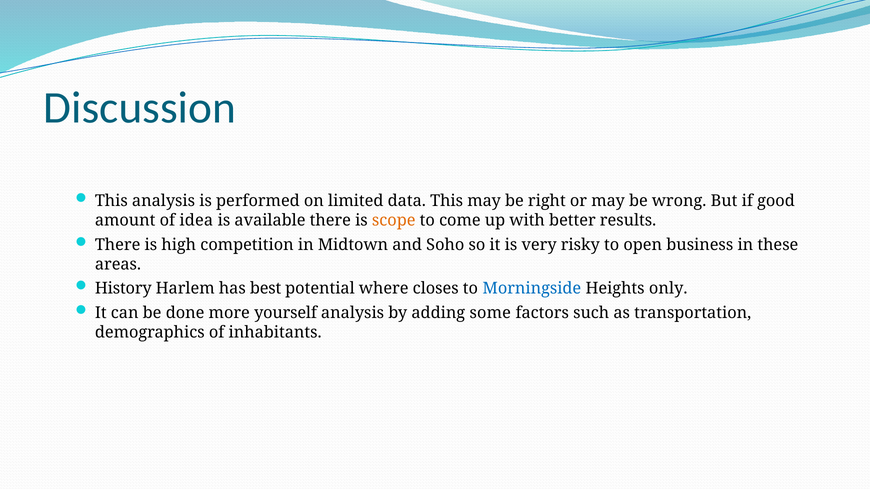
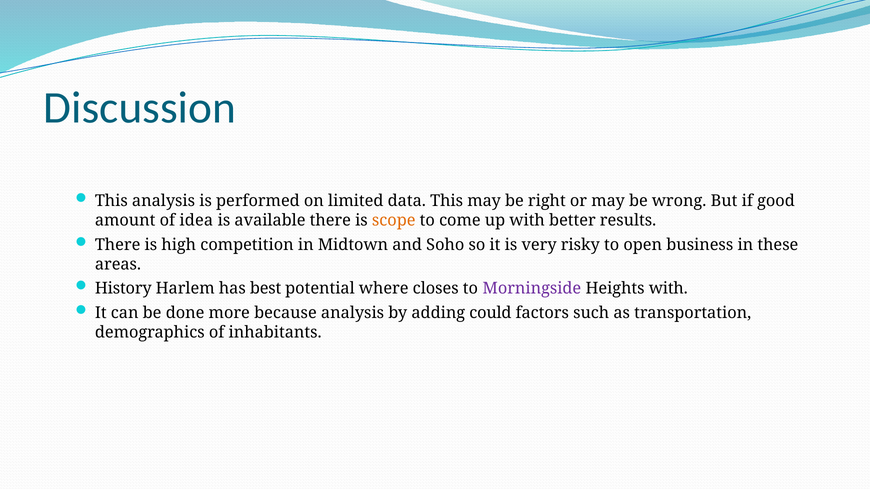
Morningside colour: blue -> purple
Heights only: only -> with
yourself: yourself -> because
some: some -> could
